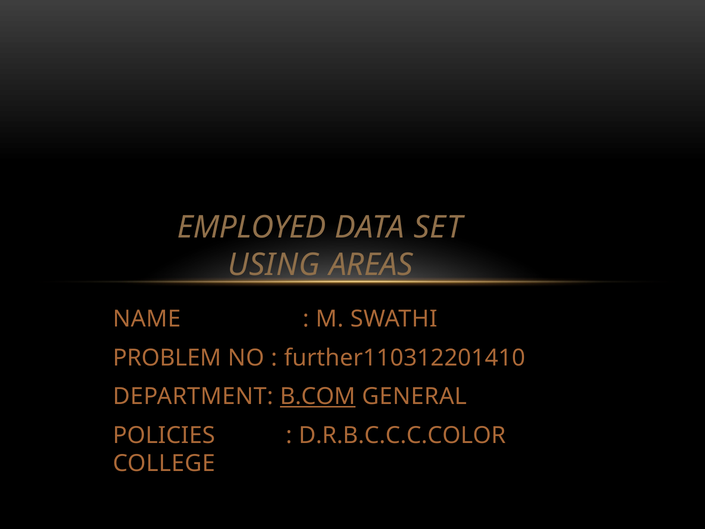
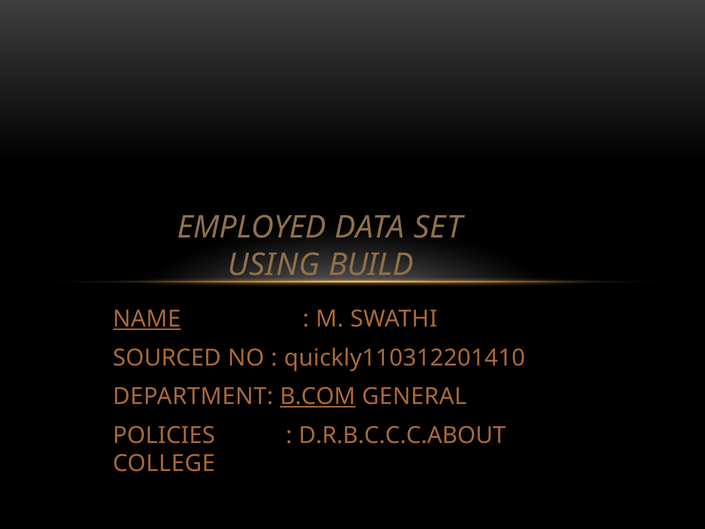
AREAS: AREAS -> BUILD
NAME underline: none -> present
PROBLEM: PROBLEM -> SOURCED
further110312201410: further110312201410 -> quickly110312201410
D.R.B.C.C.C.COLOR: D.R.B.C.C.C.COLOR -> D.R.B.C.C.C.ABOUT
